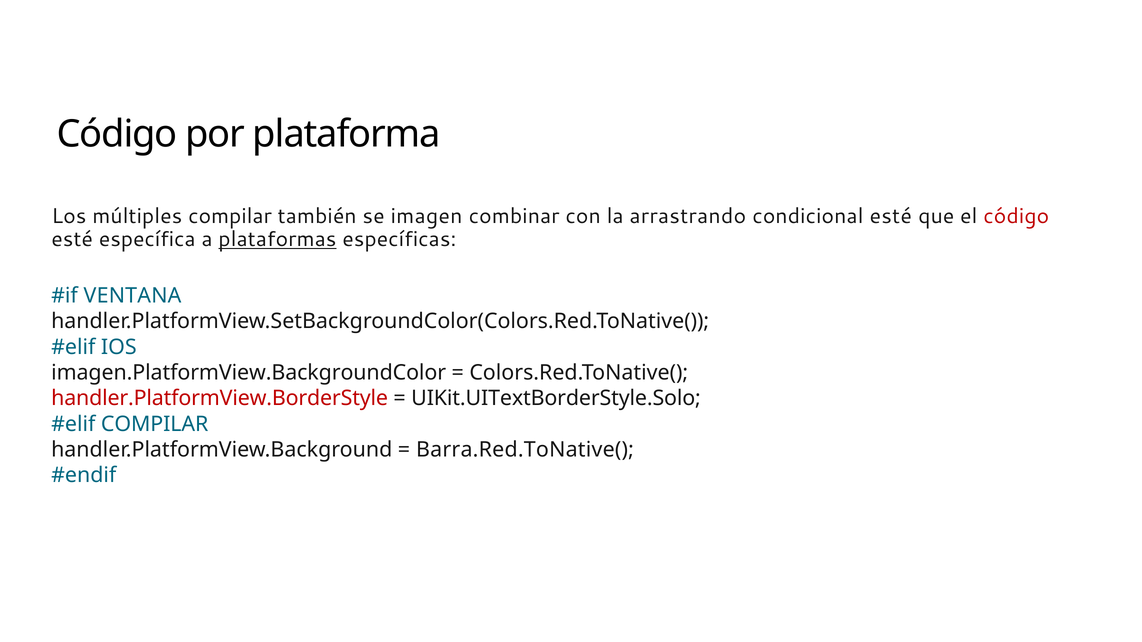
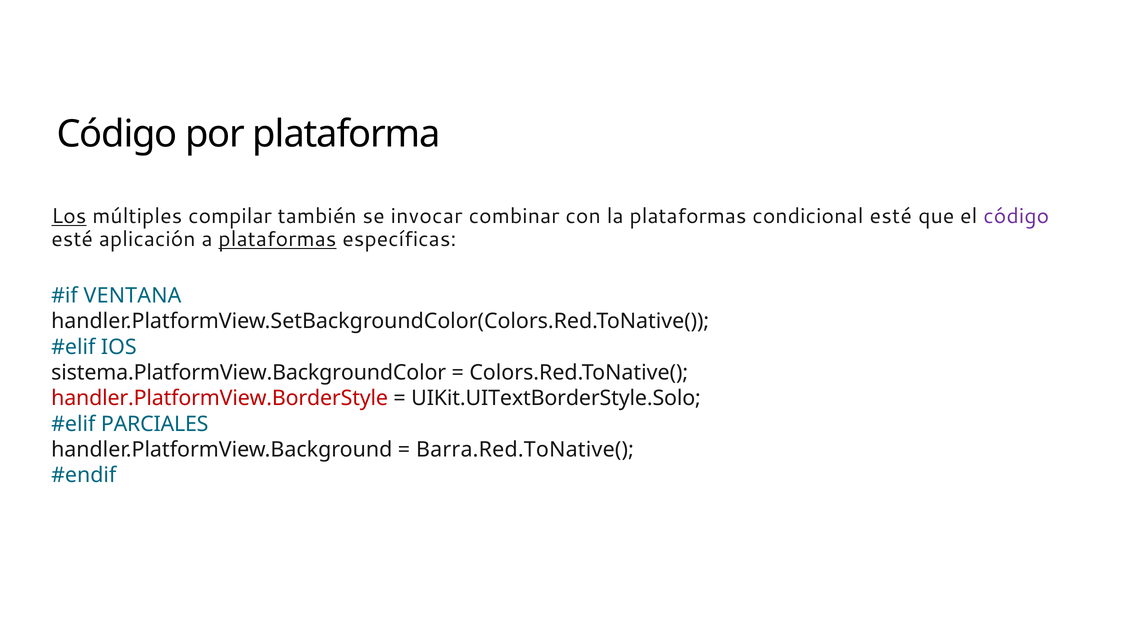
Los underline: none -> present
imagen: imagen -> invocar
la arrastrando: arrastrando -> plataformas
código at (1016, 216) colour: red -> purple
específica: específica -> aplicación
imagen.PlatformView.BackgroundColor: imagen.PlatformView.BackgroundColor -> sistema.PlatformView.BackgroundColor
COMPILAR at (155, 424): COMPILAR -> PARCIALES
